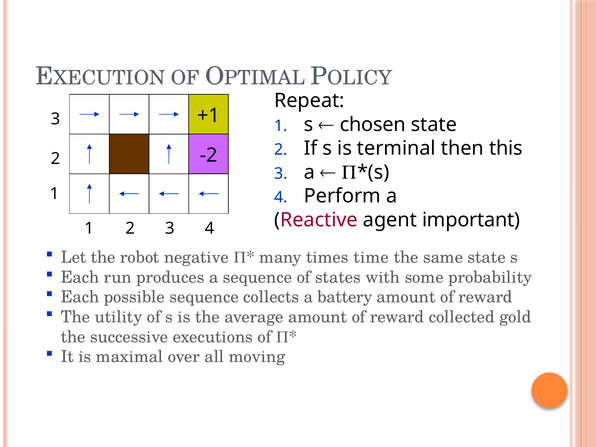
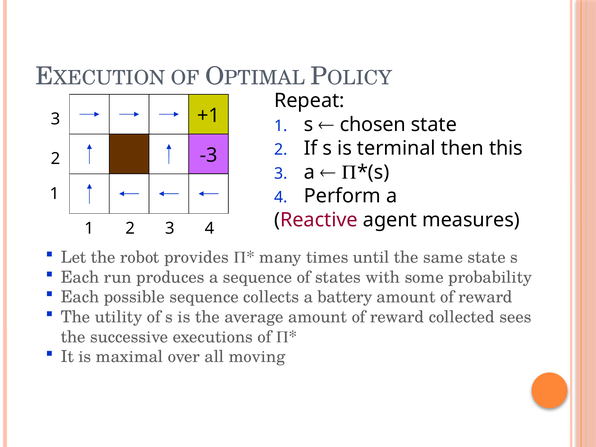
-2: -2 -> -3
important: important -> measures
negative: negative -> provides
time: time -> until
gold: gold -> sees
